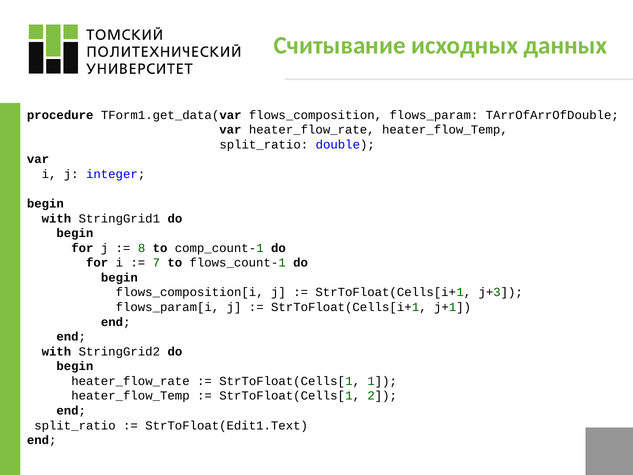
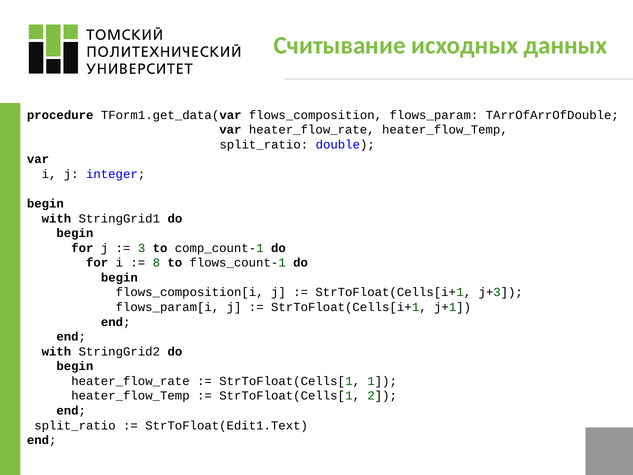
8 at (142, 248): 8 -> 3
7: 7 -> 8
